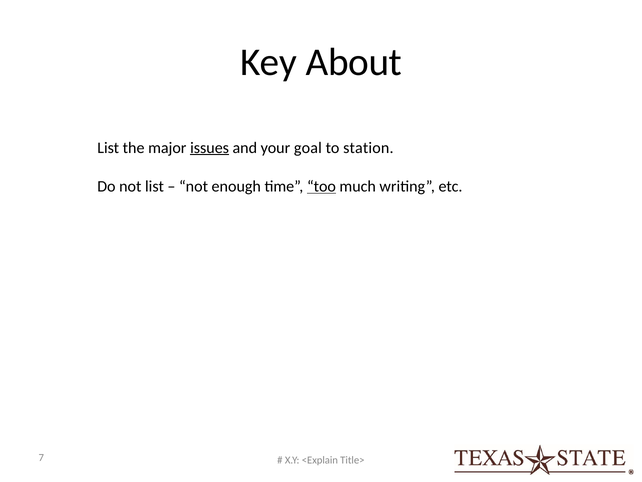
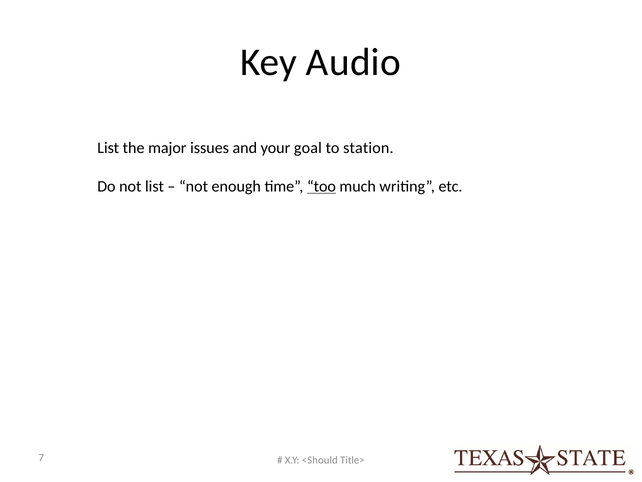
About: About -> Audio
issues underline: present -> none
<Explain: <Explain -> <Should
